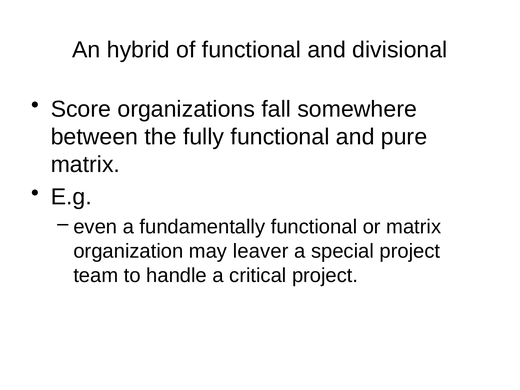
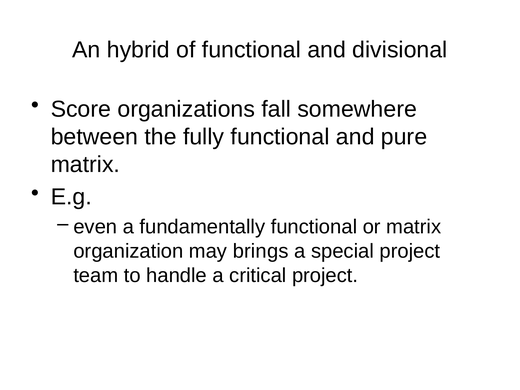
leaver: leaver -> brings
